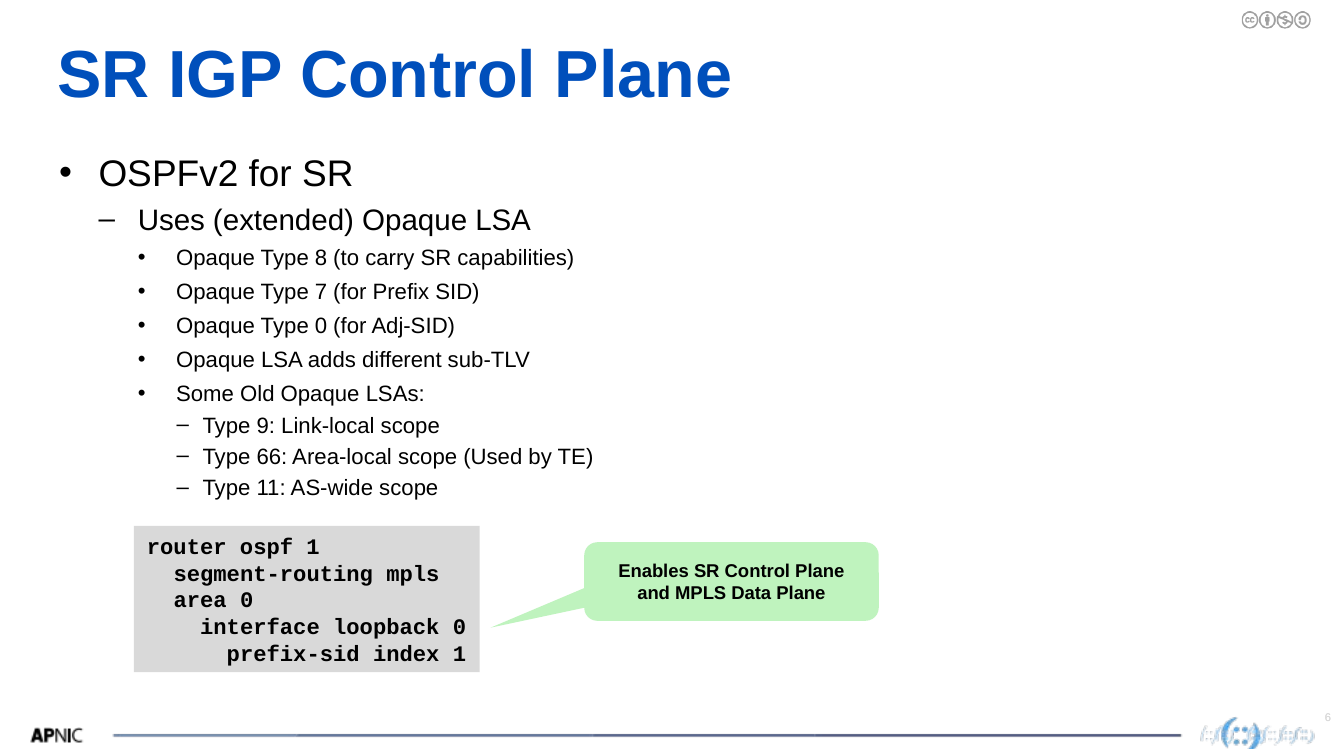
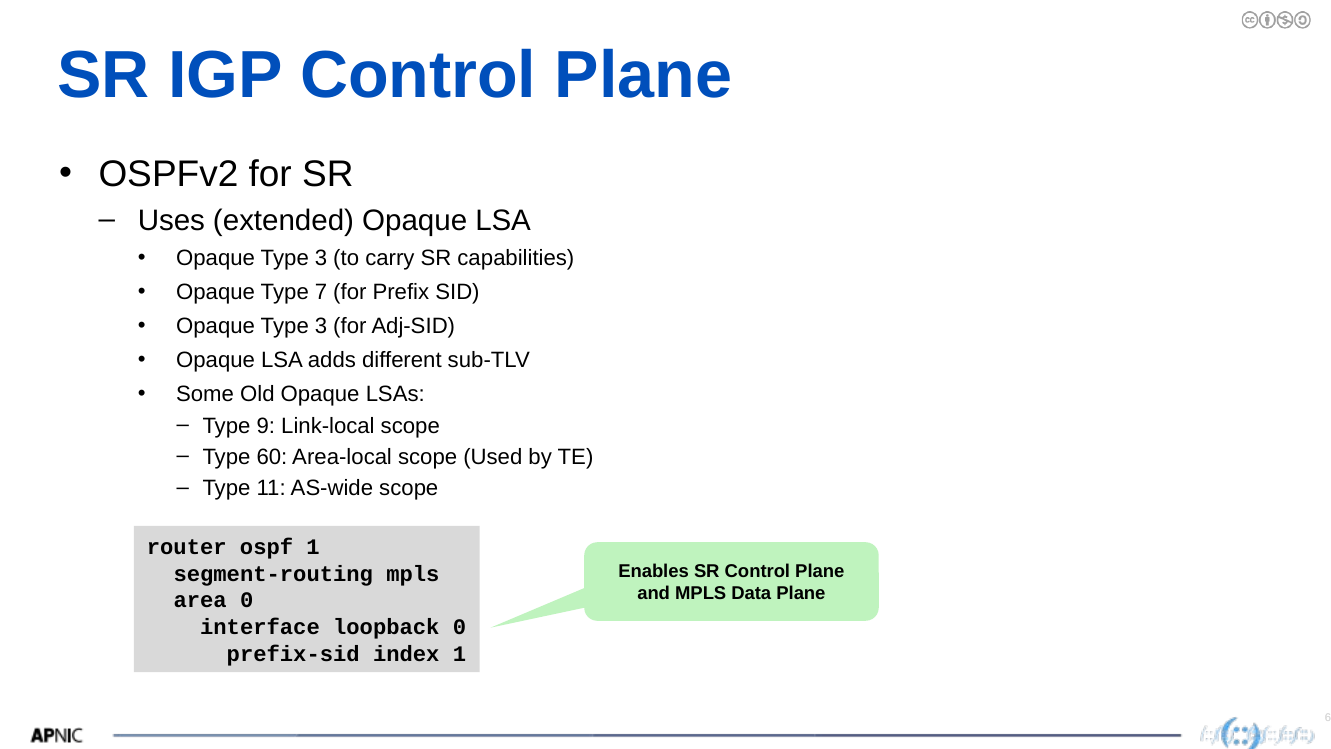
8 at (321, 258): 8 -> 3
0 at (321, 326): 0 -> 3
Type 66: 66 -> 60
